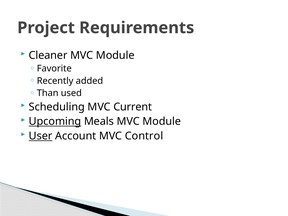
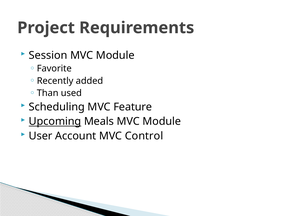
Cleaner: Cleaner -> Session
Current: Current -> Feature
User underline: present -> none
